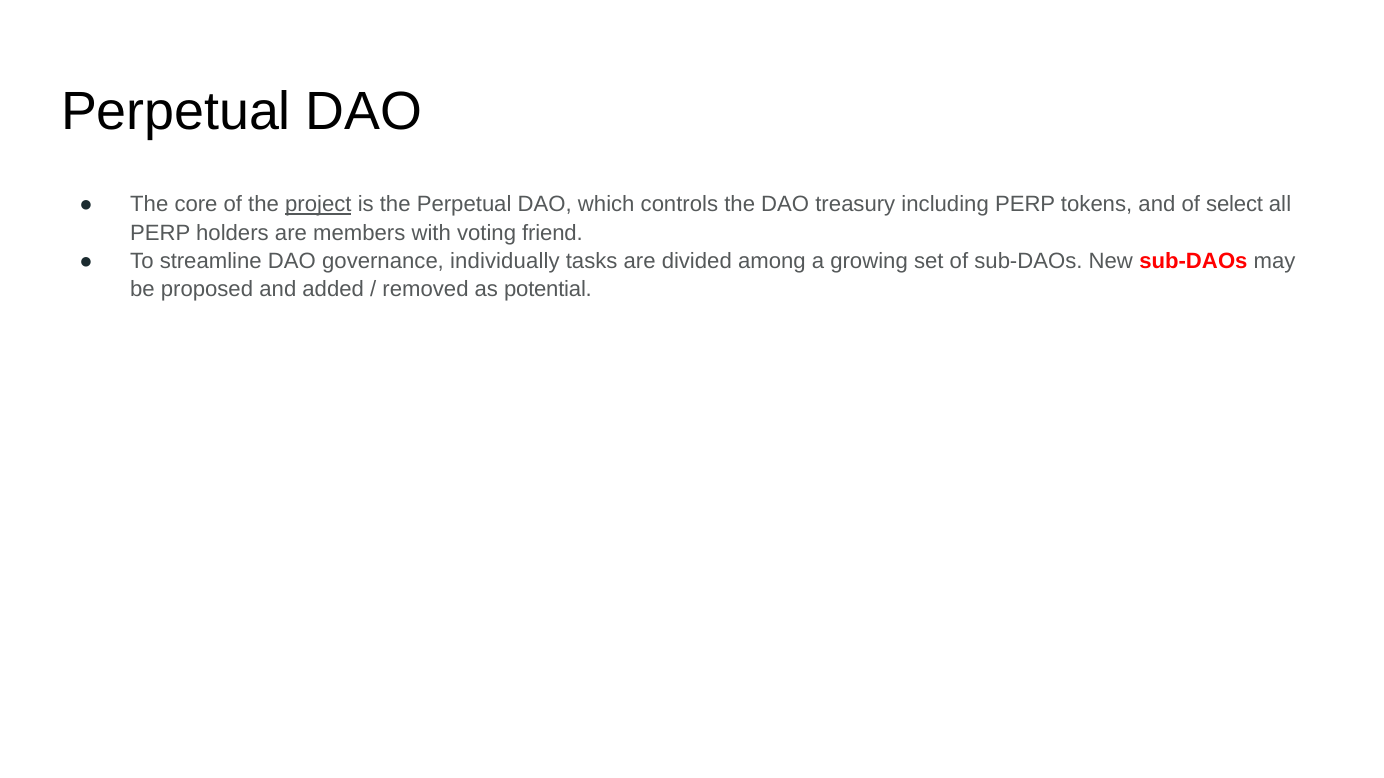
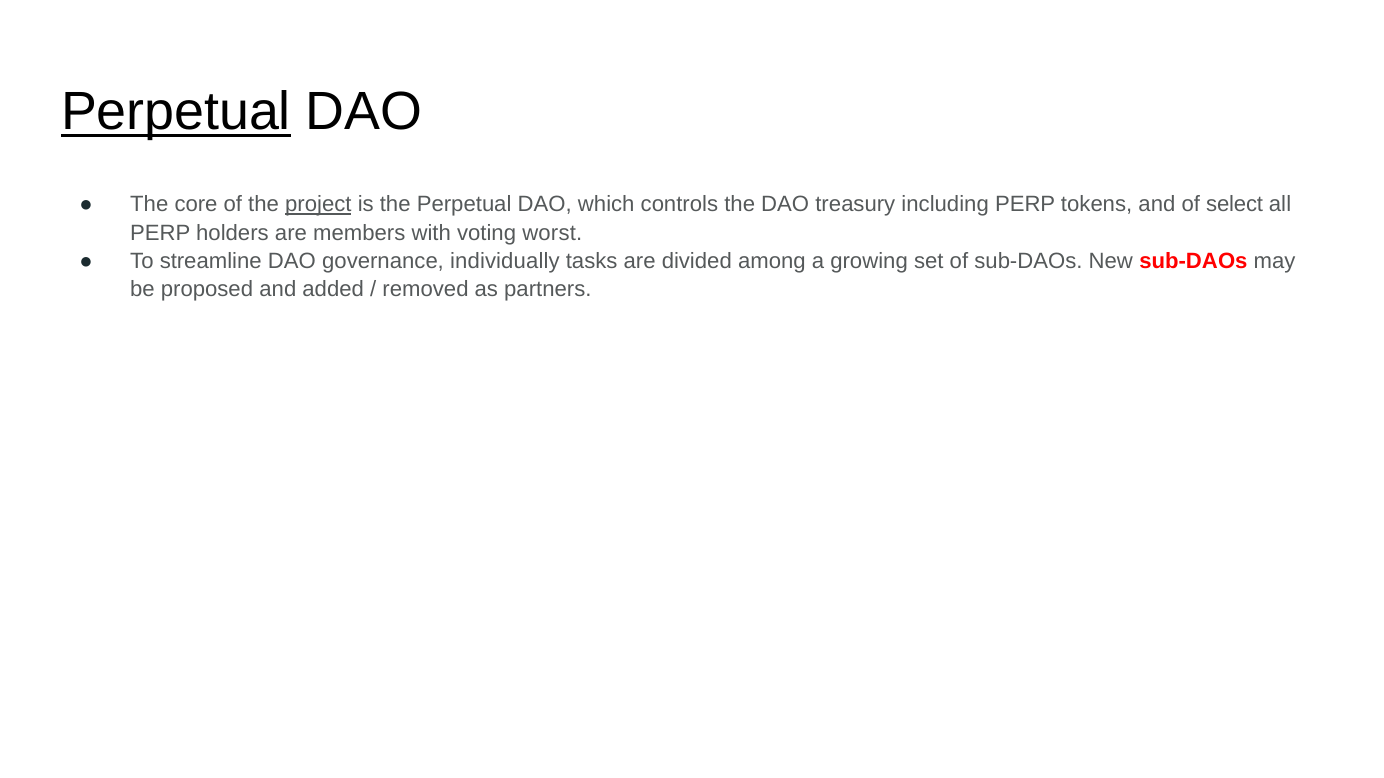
Perpetual at (176, 112) underline: none -> present
friend: friend -> worst
potential: potential -> partners
